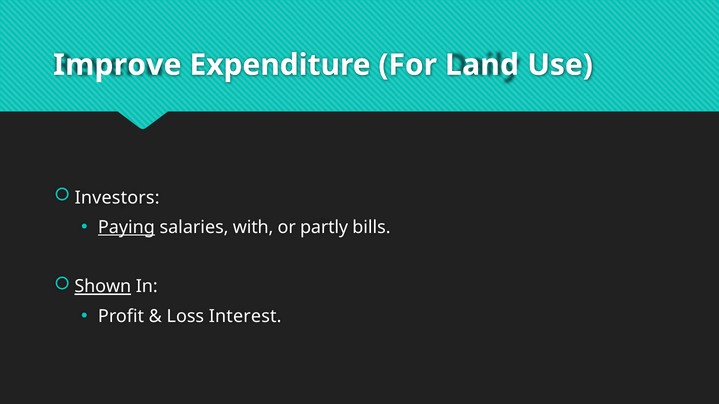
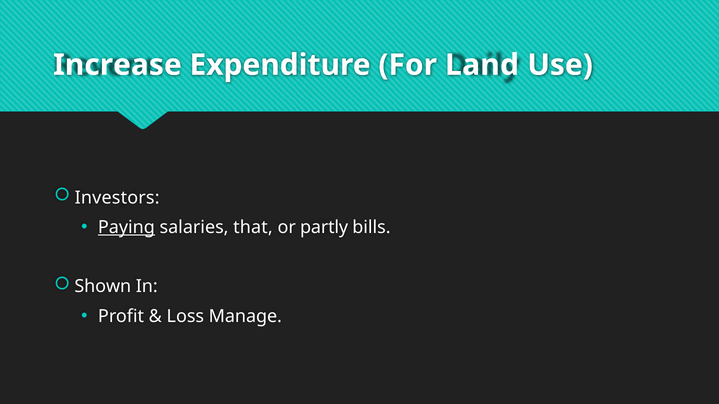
Improve: Improve -> Increase
with: with -> that
Shown underline: present -> none
Interest: Interest -> Manage
